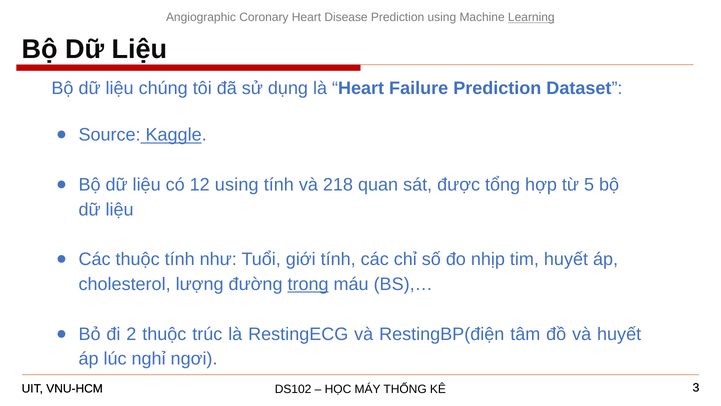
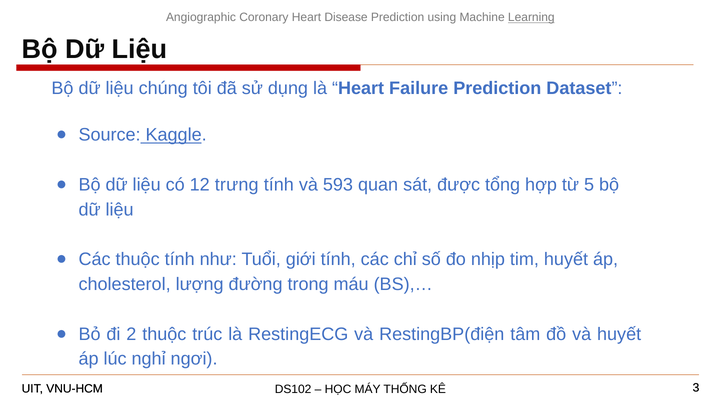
12 using: using -> trưng
218: 218 -> 593
trong underline: present -> none
